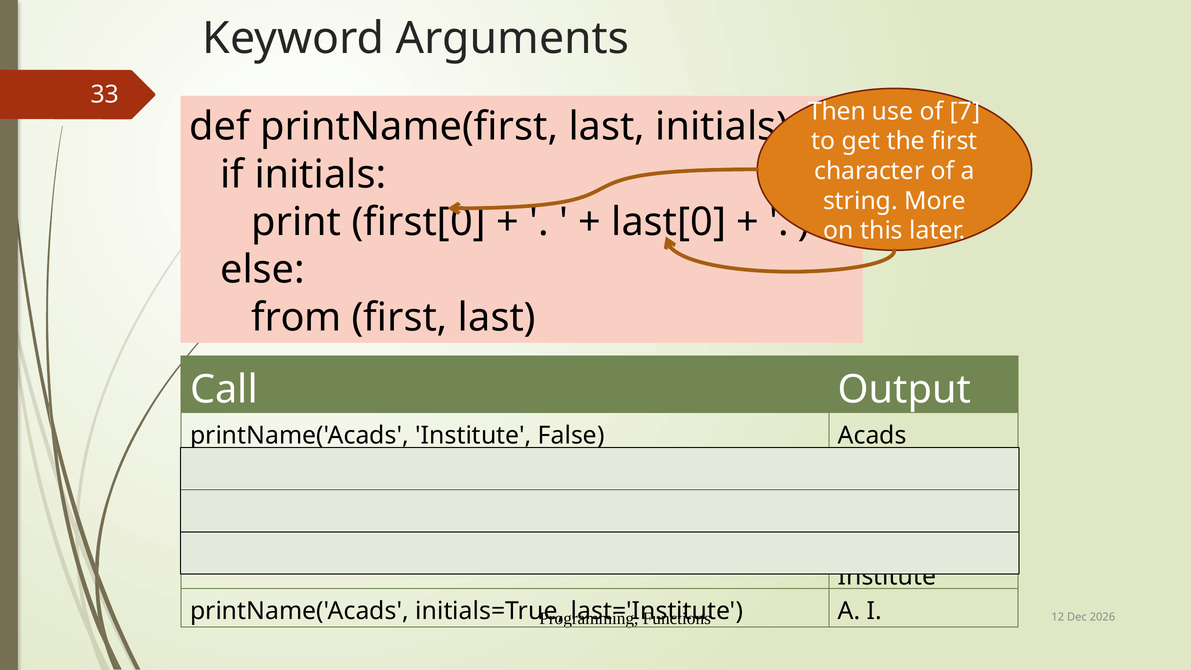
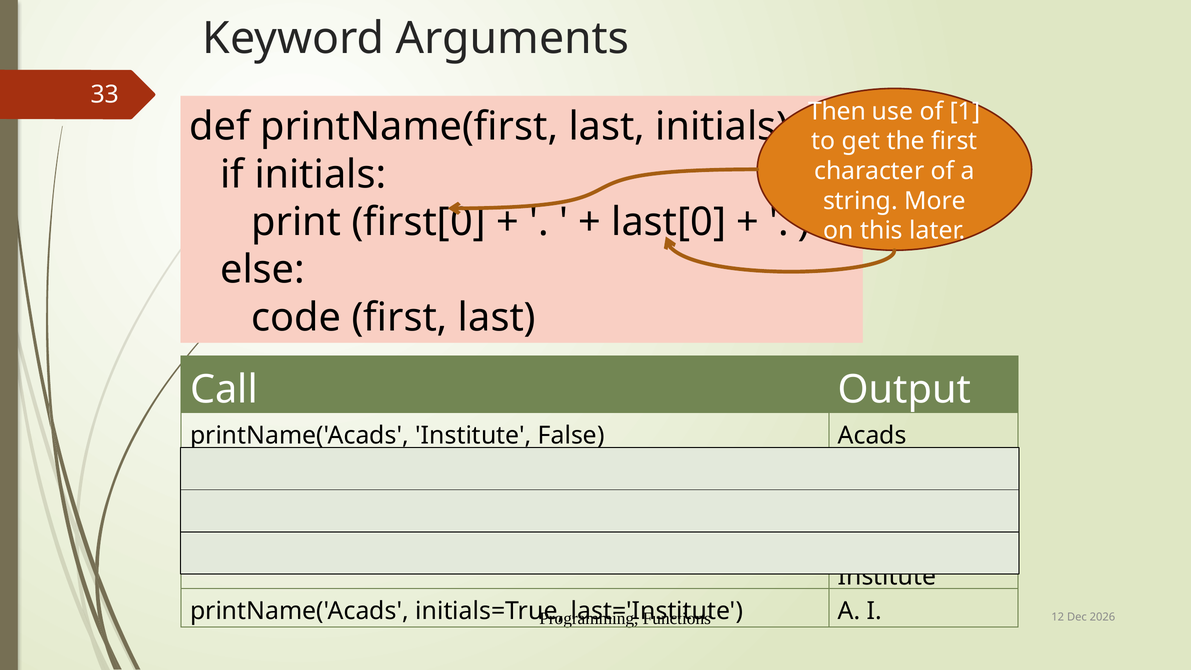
7: 7 -> 1
from: from -> code
